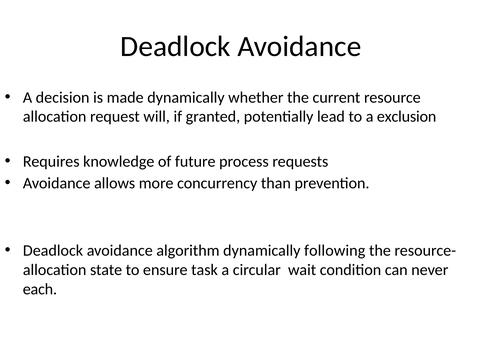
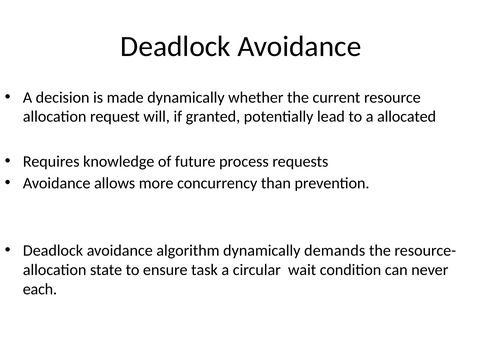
exclusion: exclusion -> allocated
following: following -> demands
